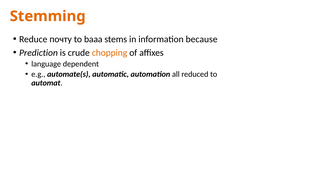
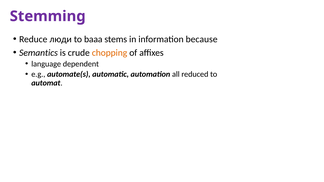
Stemming colour: orange -> purple
почту: почту -> люди
Prediction: Prediction -> Semantics
